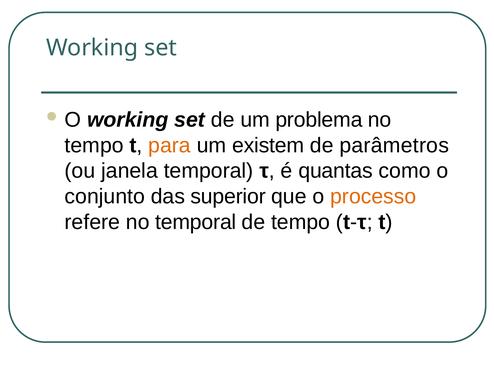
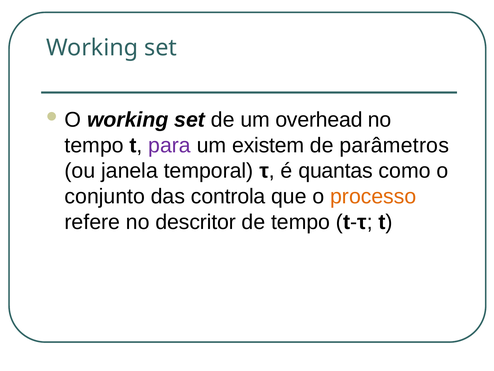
problema: problema -> overhead
para colour: orange -> purple
superior: superior -> controla
no temporal: temporal -> descritor
